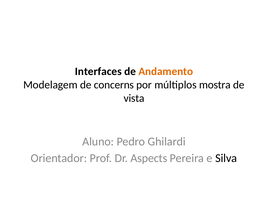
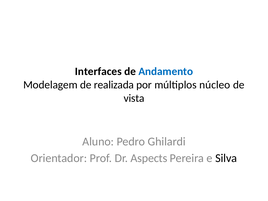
Andamento colour: orange -> blue
concerns: concerns -> realizada
mostra: mostra -> núcleo
